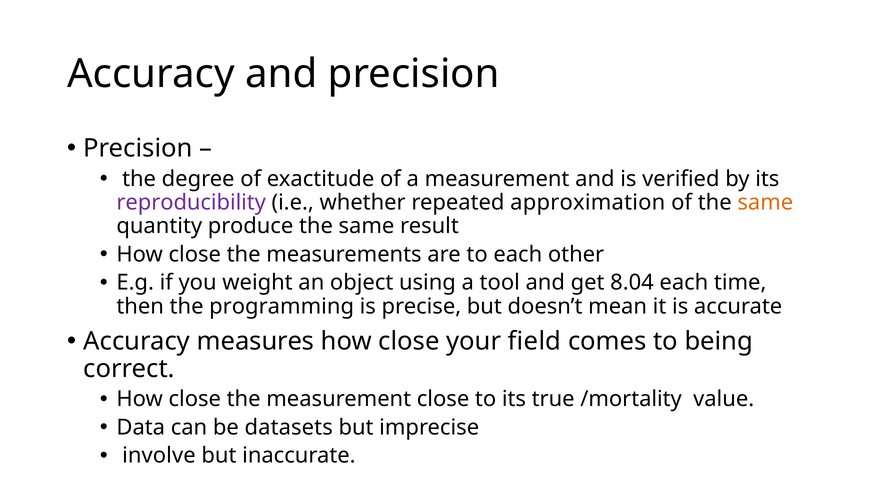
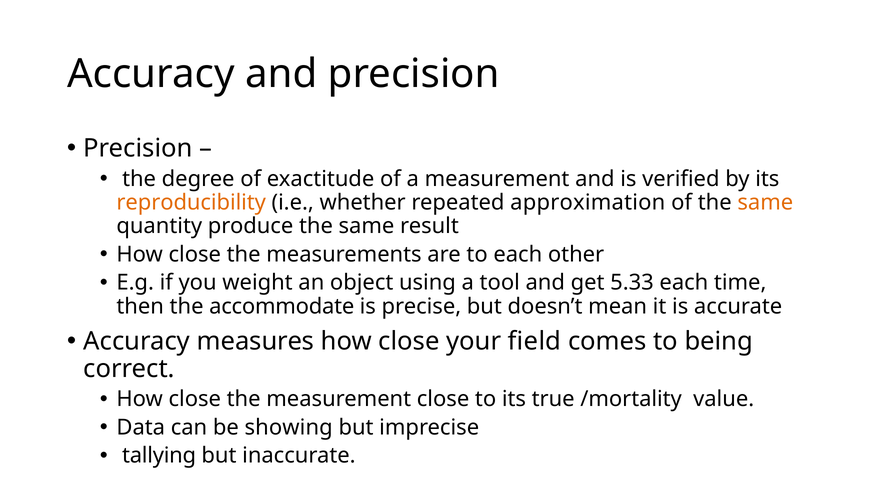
reproducibility colour: purple -> orange
8.04: 8.04 -> 5.33
programming: programming -> accommodate
datasets: datasets -> showing
involve: involve -> tallying
